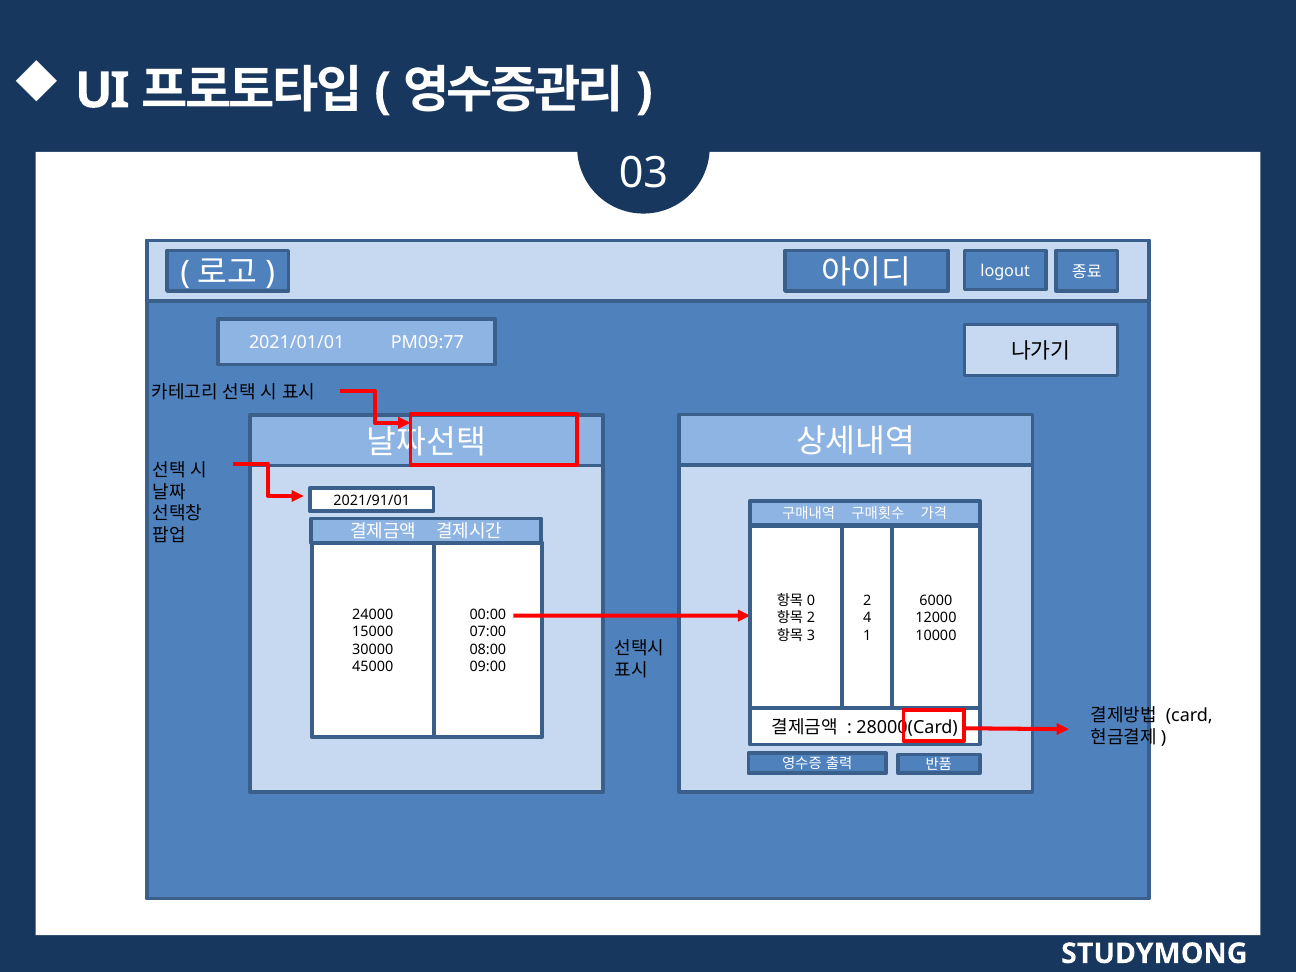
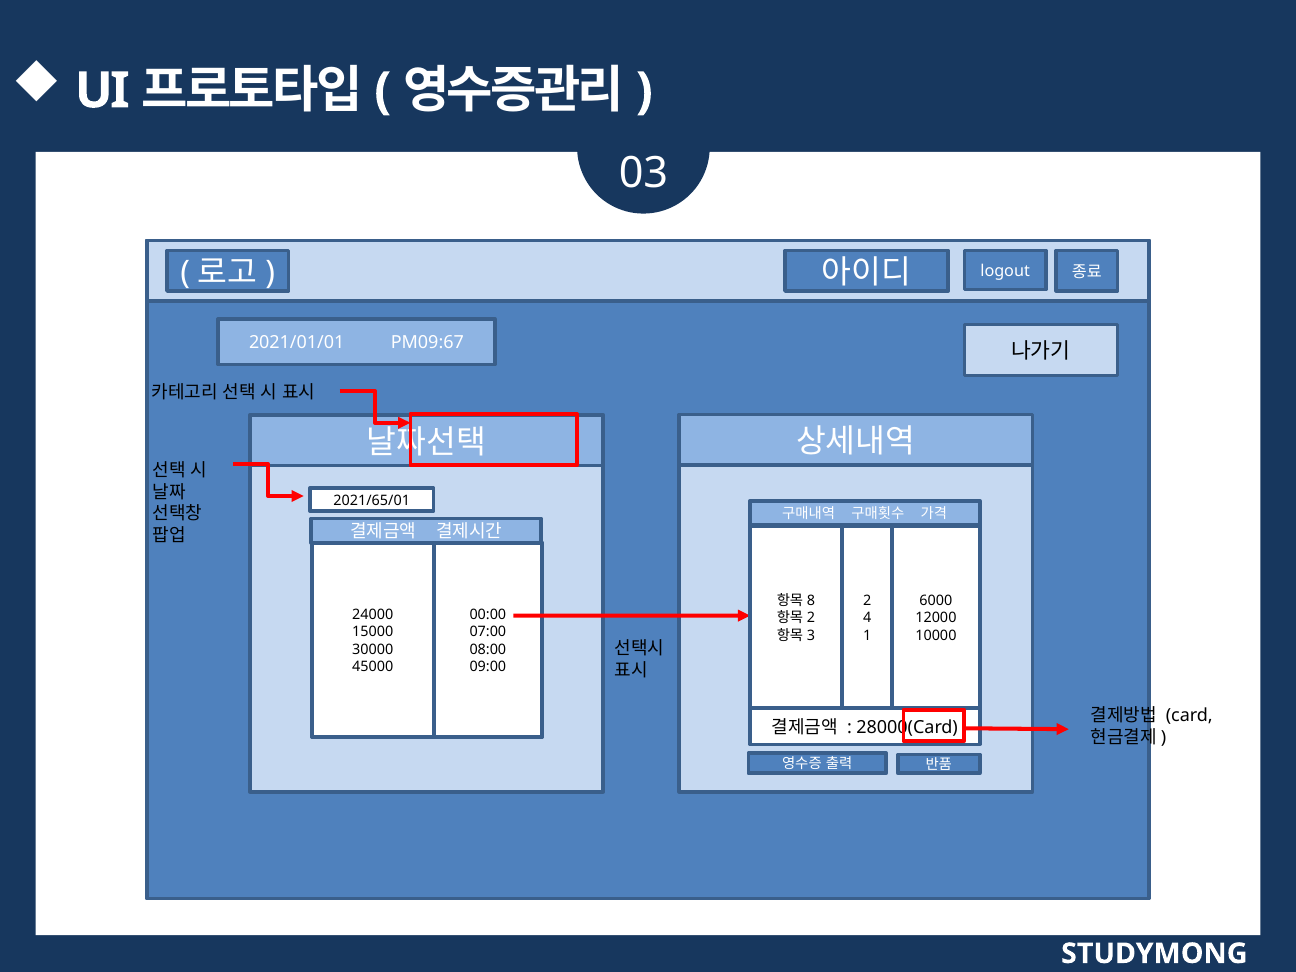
PM09:77: PM09:77 -> PM09:67
2021/91/01: 2021/91/01 -> 2021/65/01
0: 0 -> 8
